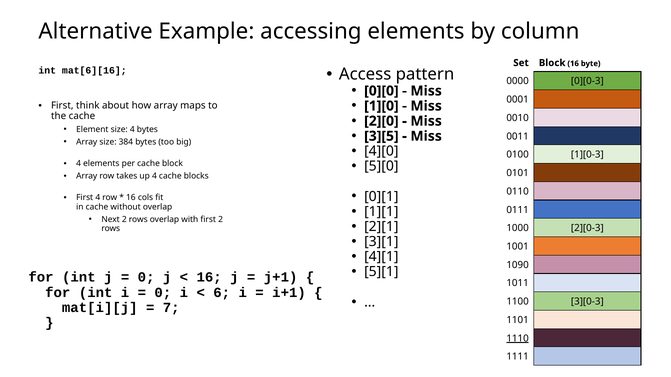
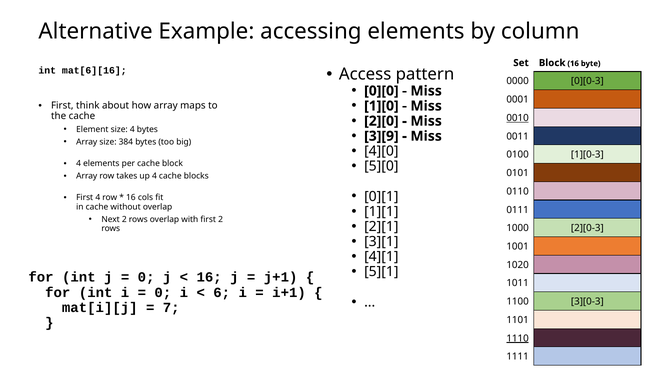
0010 underline: none -> present
3][5: 3][5 -> 3][9
1090: 1090 -> 1020
